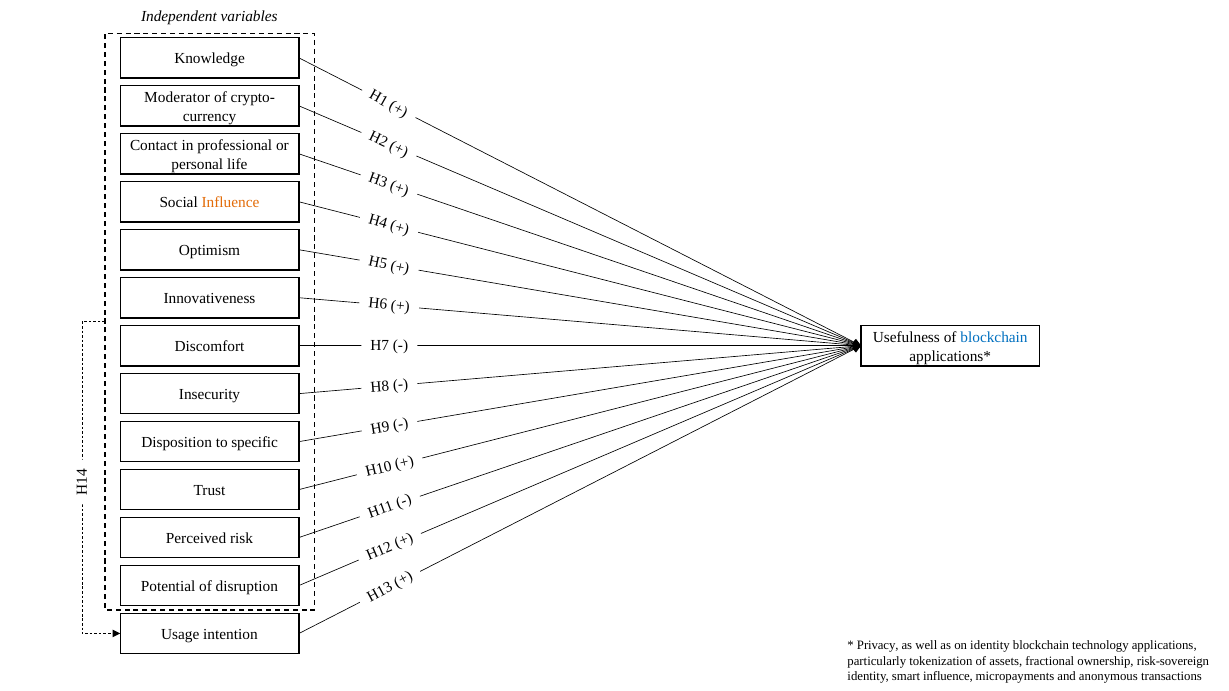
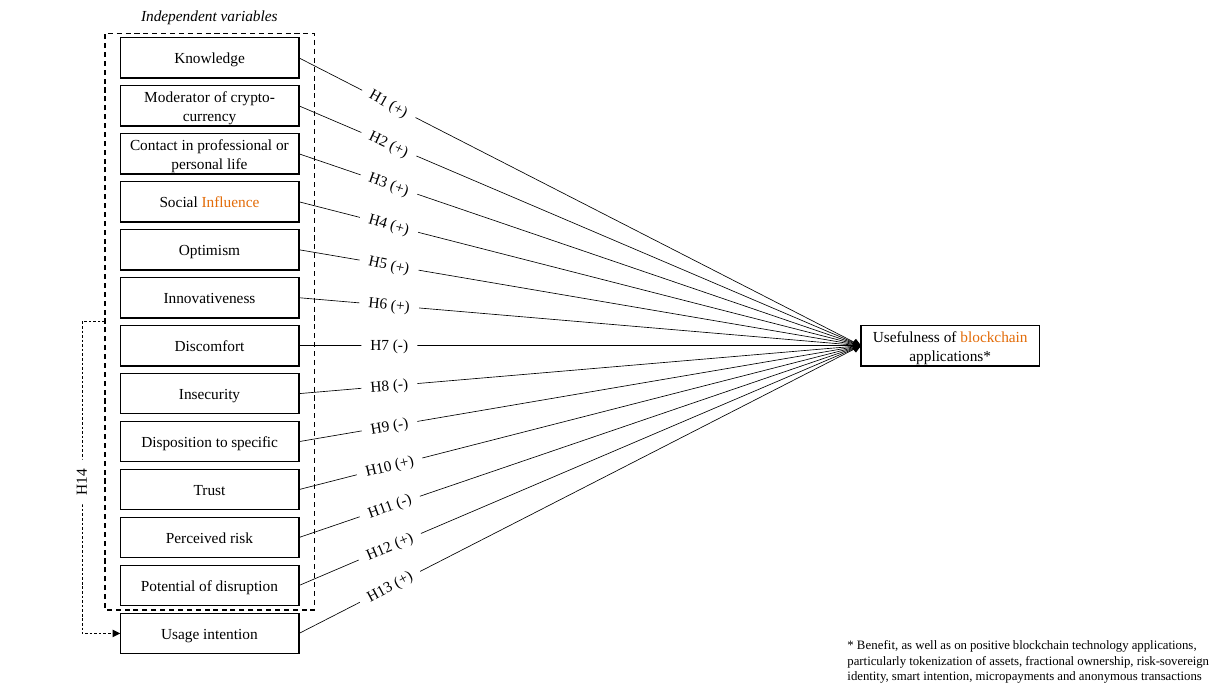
blockchain at (994, 338) colour: blue -> orange
Privacy: Privacy -> Benefit
on identity: identity -> positive
smart influence: influence -> intention
